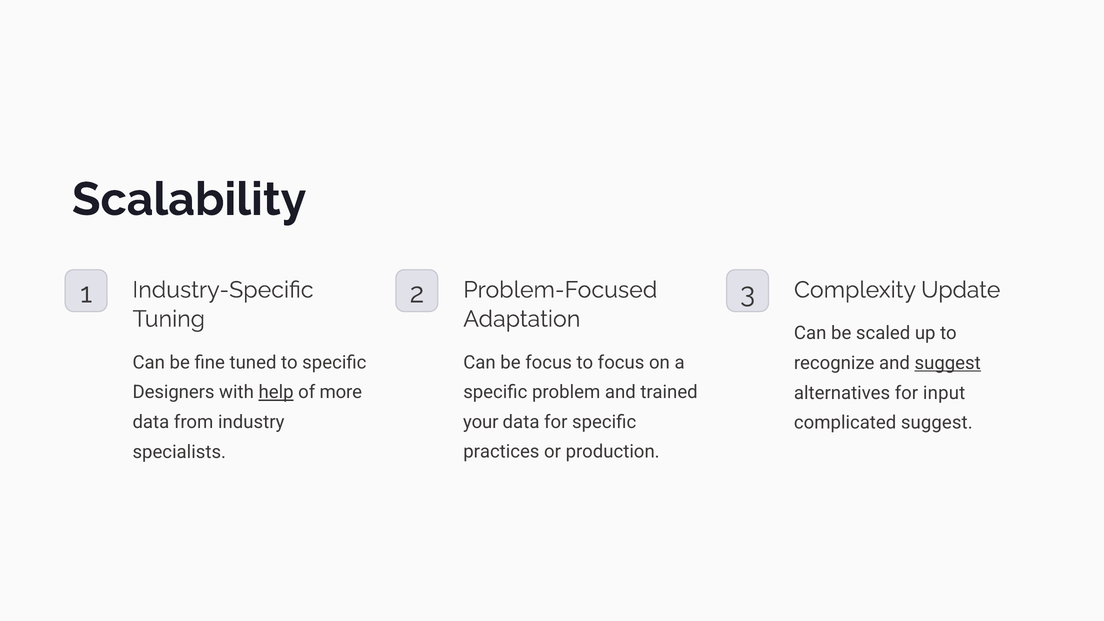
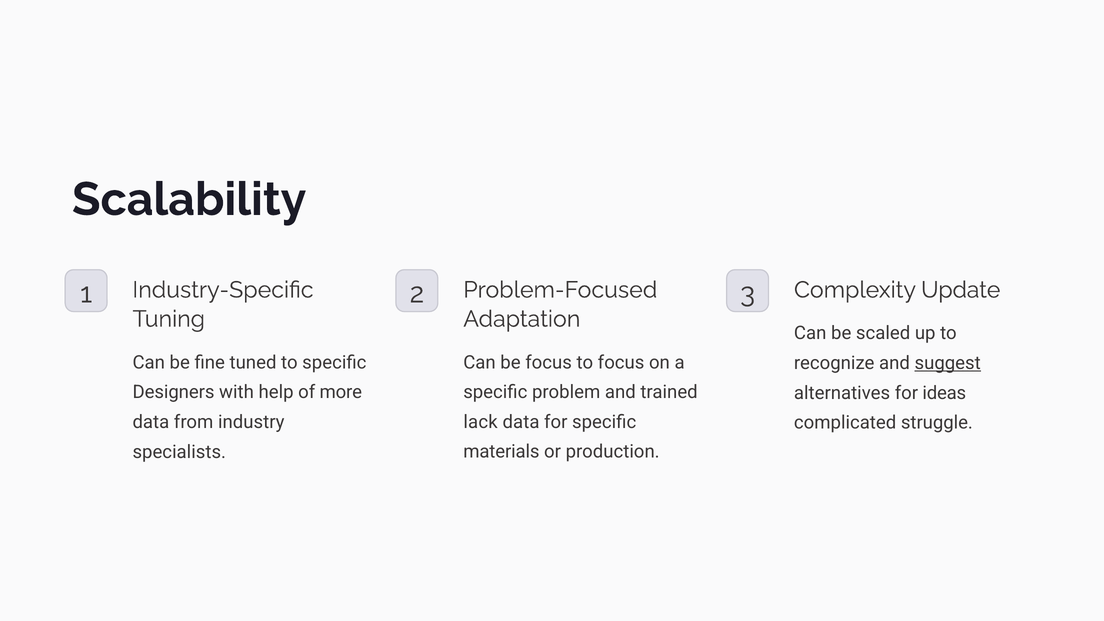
help underline: present -> none
input: input -> ideas
your: your -> lack
complicated suggest: suggest -> struggle
practices: practices -> materials
